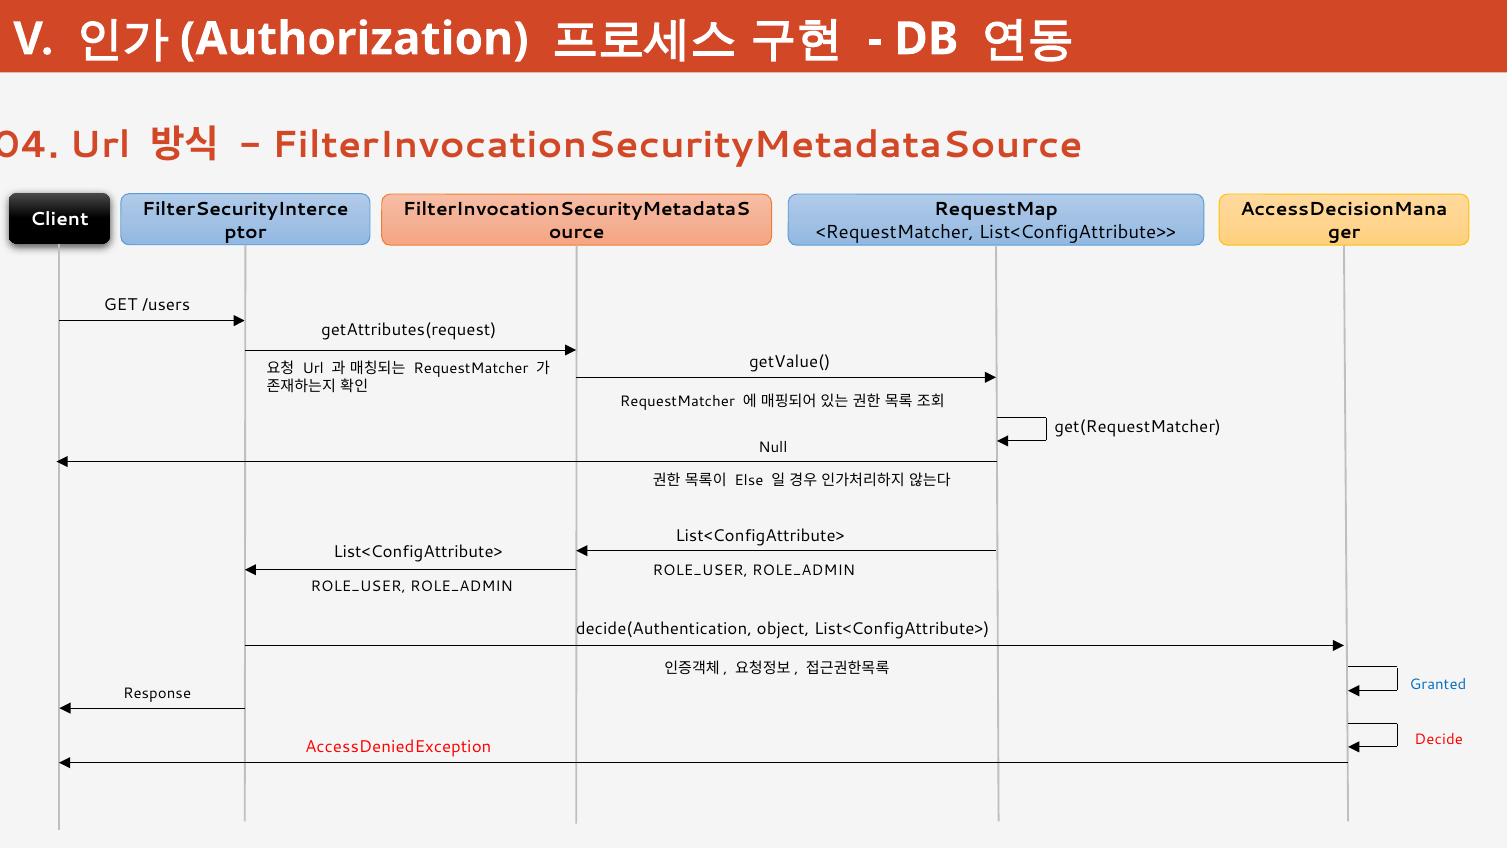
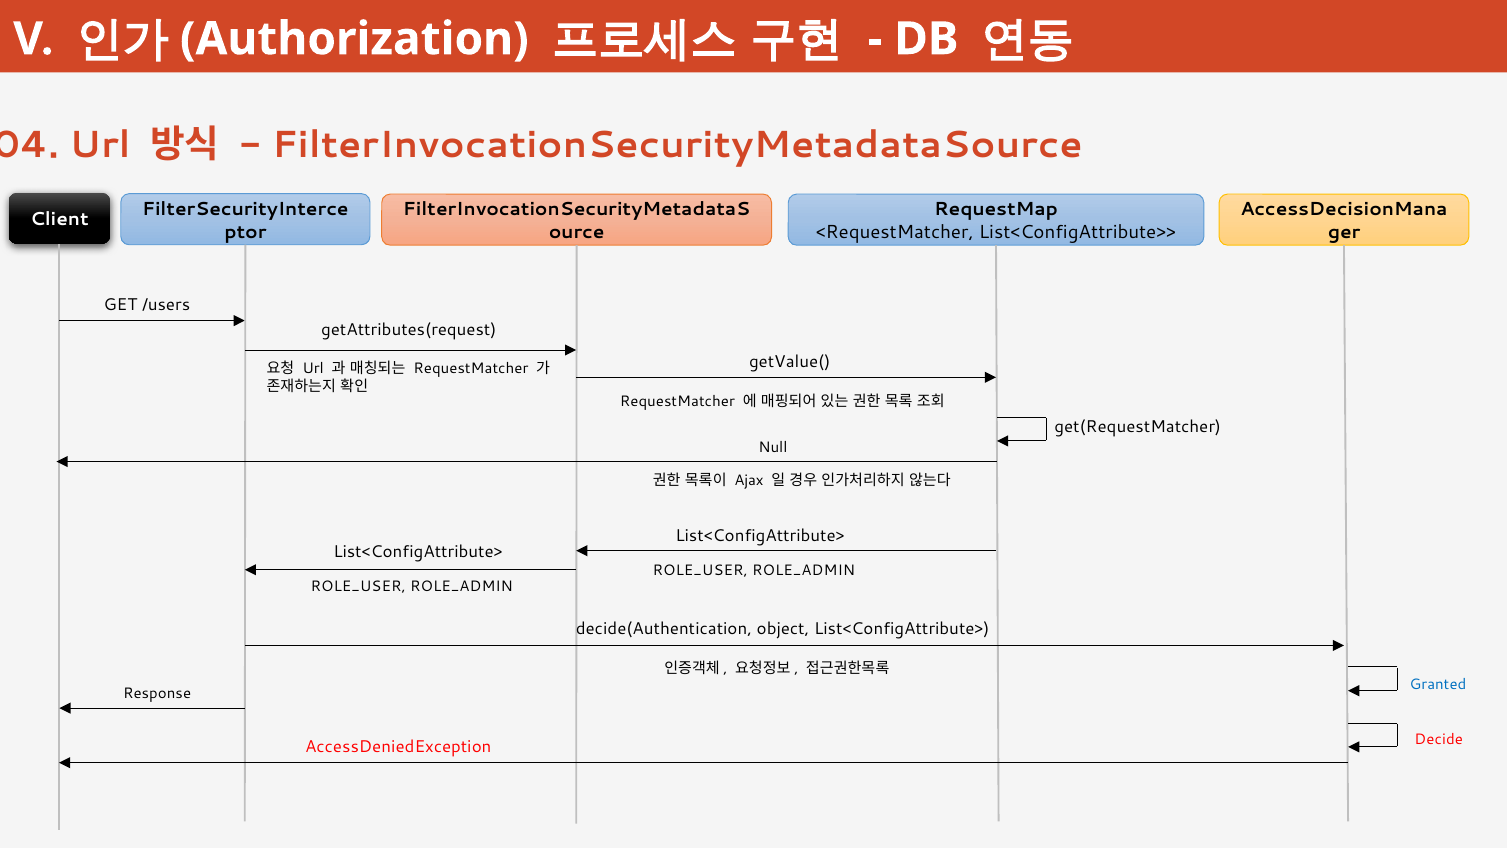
Else: Else -> Ajax
